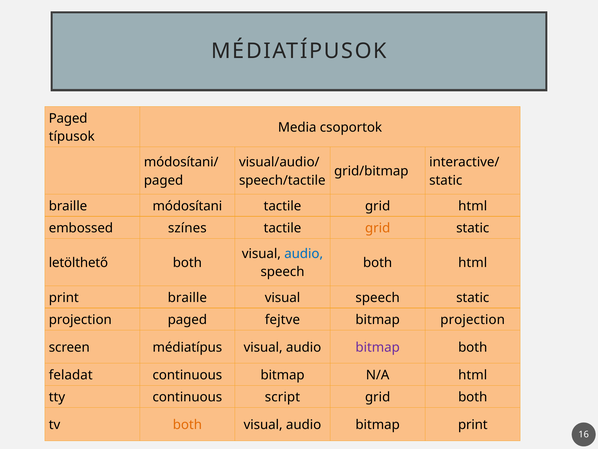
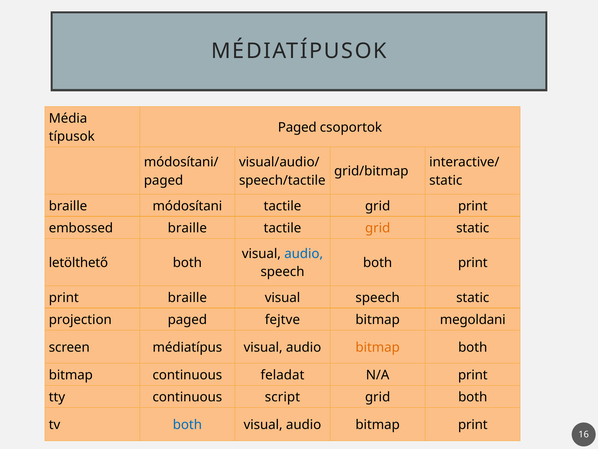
Paged at (68, 118): Paged -> Média
Media at (297, 127): Media -> Paged
grid html: html -> print
embossed színes: színes -> braille
both html: html -> print
bitmap projection: projection -> megoldani
bitmap at (378, 347) colour: purple -> orange
feladat at (71, 375): feladat -> bitmap
continuous bitmap: bitmap -> feladat
N/A html: html -> print
both at (187, 424) colour: orange -> blue
